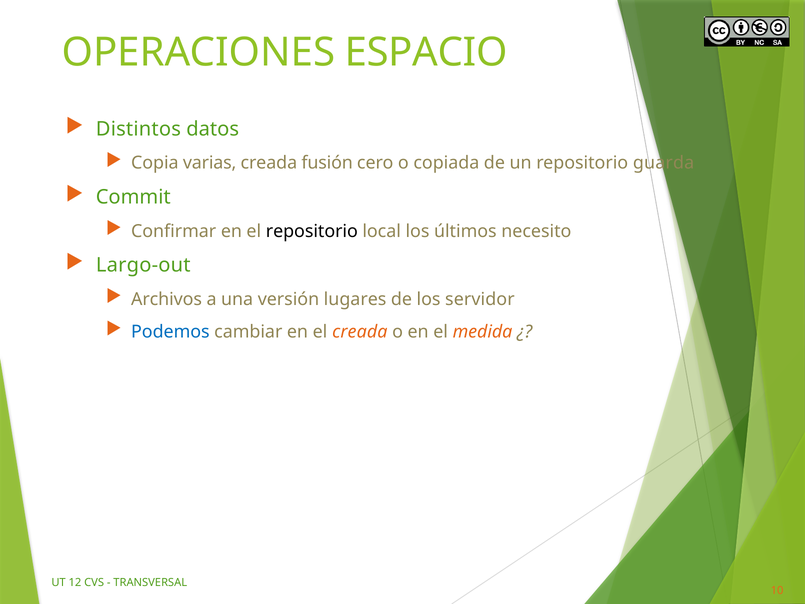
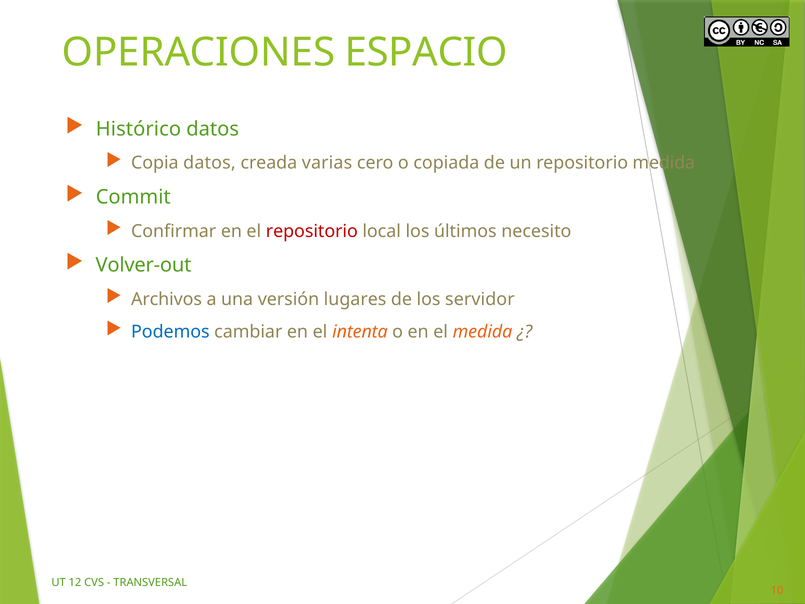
Distintos: Distintos -> Histórico
Copia varias: varias -> datos
fusión: fusión -> varias
repositorio guarda: guarda -> medida
repositorio at (312, 231) colour: black -> red
Largo-out: Largo-out -> Volver-out
el creada: creada -> intenta
